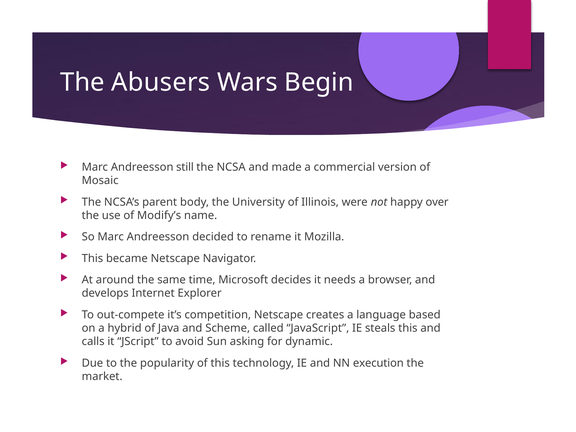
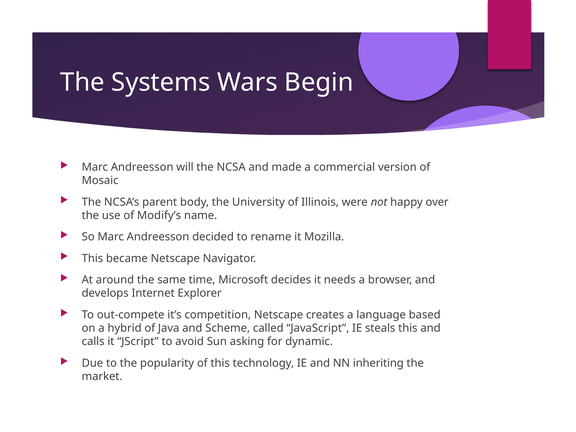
Abusers: Abusers -> Systems
still: still -> will
execution: execution -> inheriting
